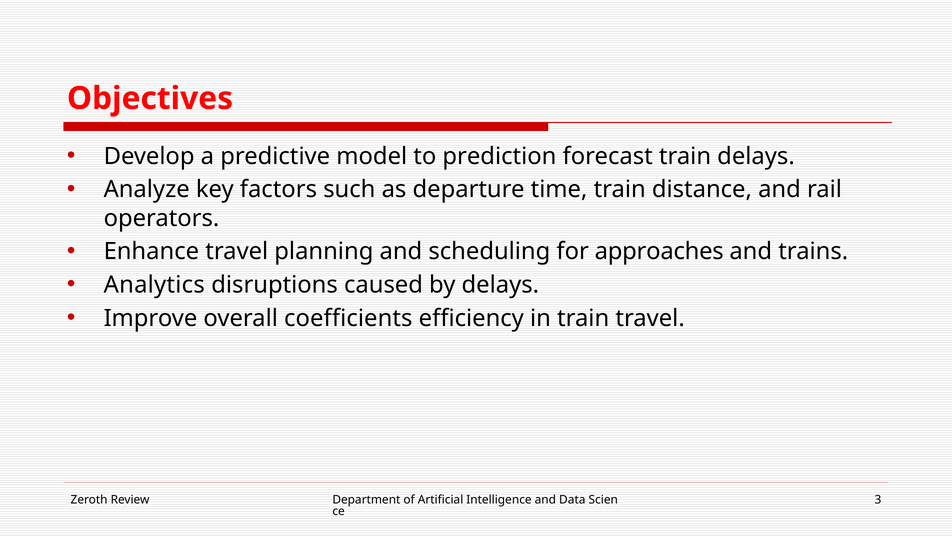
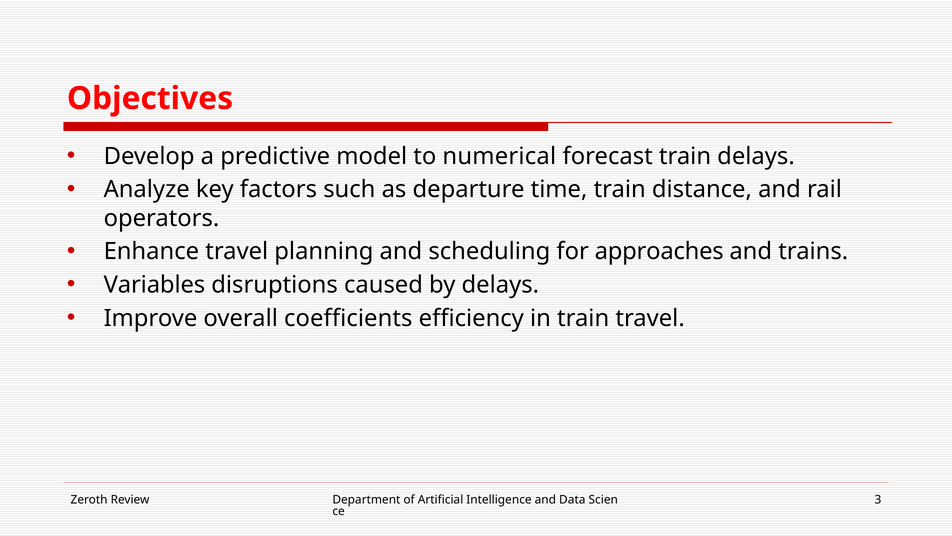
prediction: prediction -> numerical
Analytics: Analytics -> Variables
